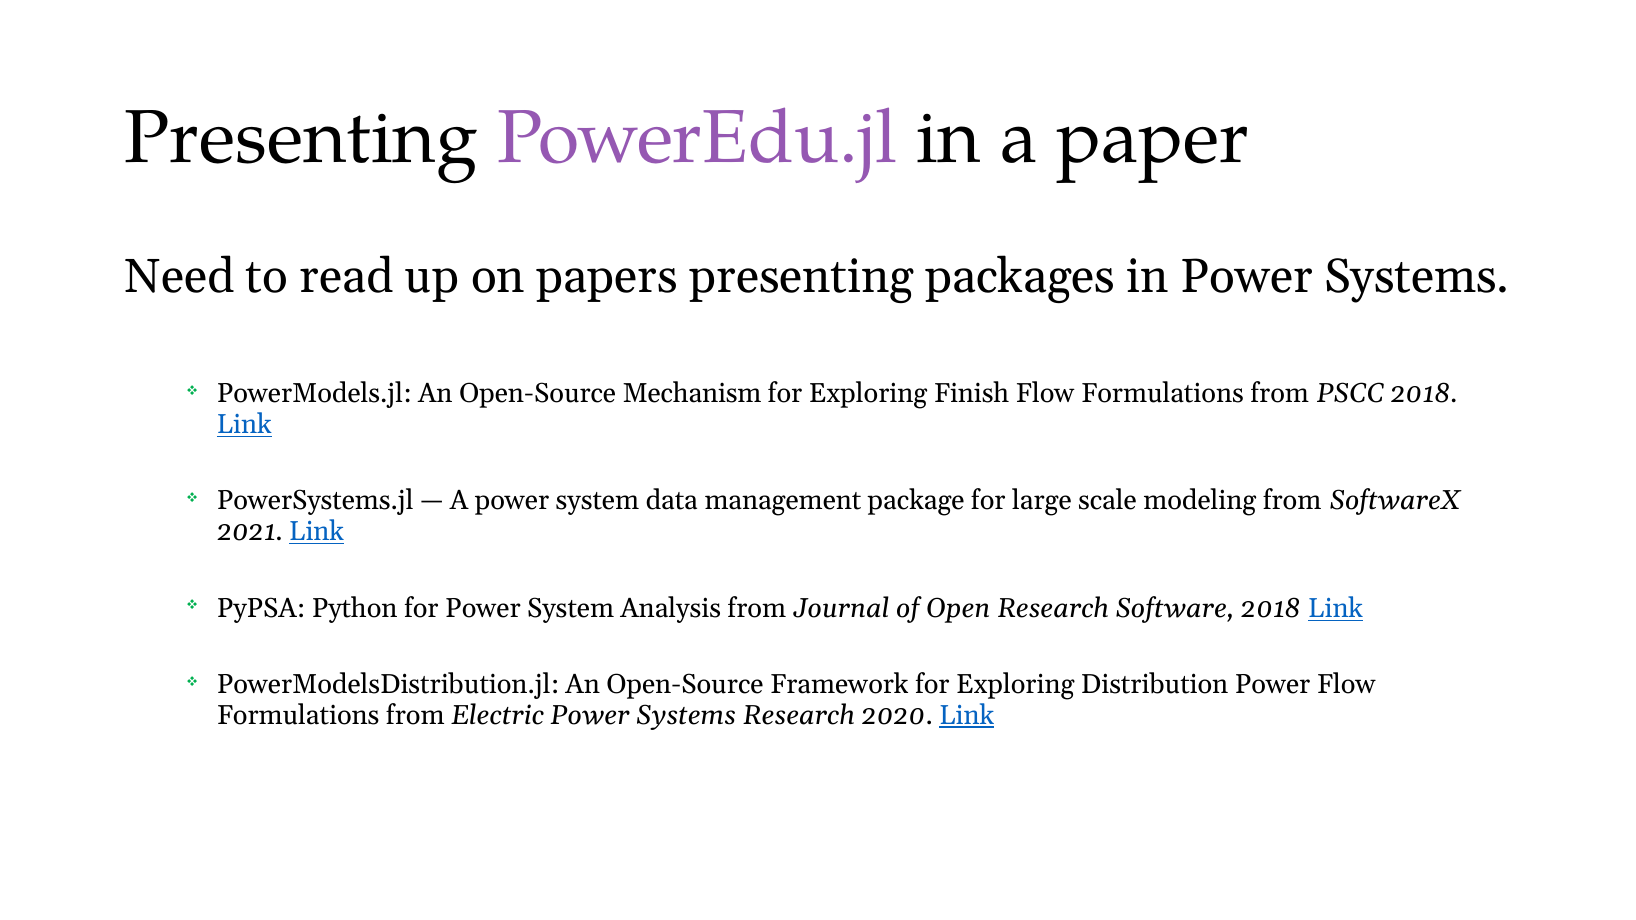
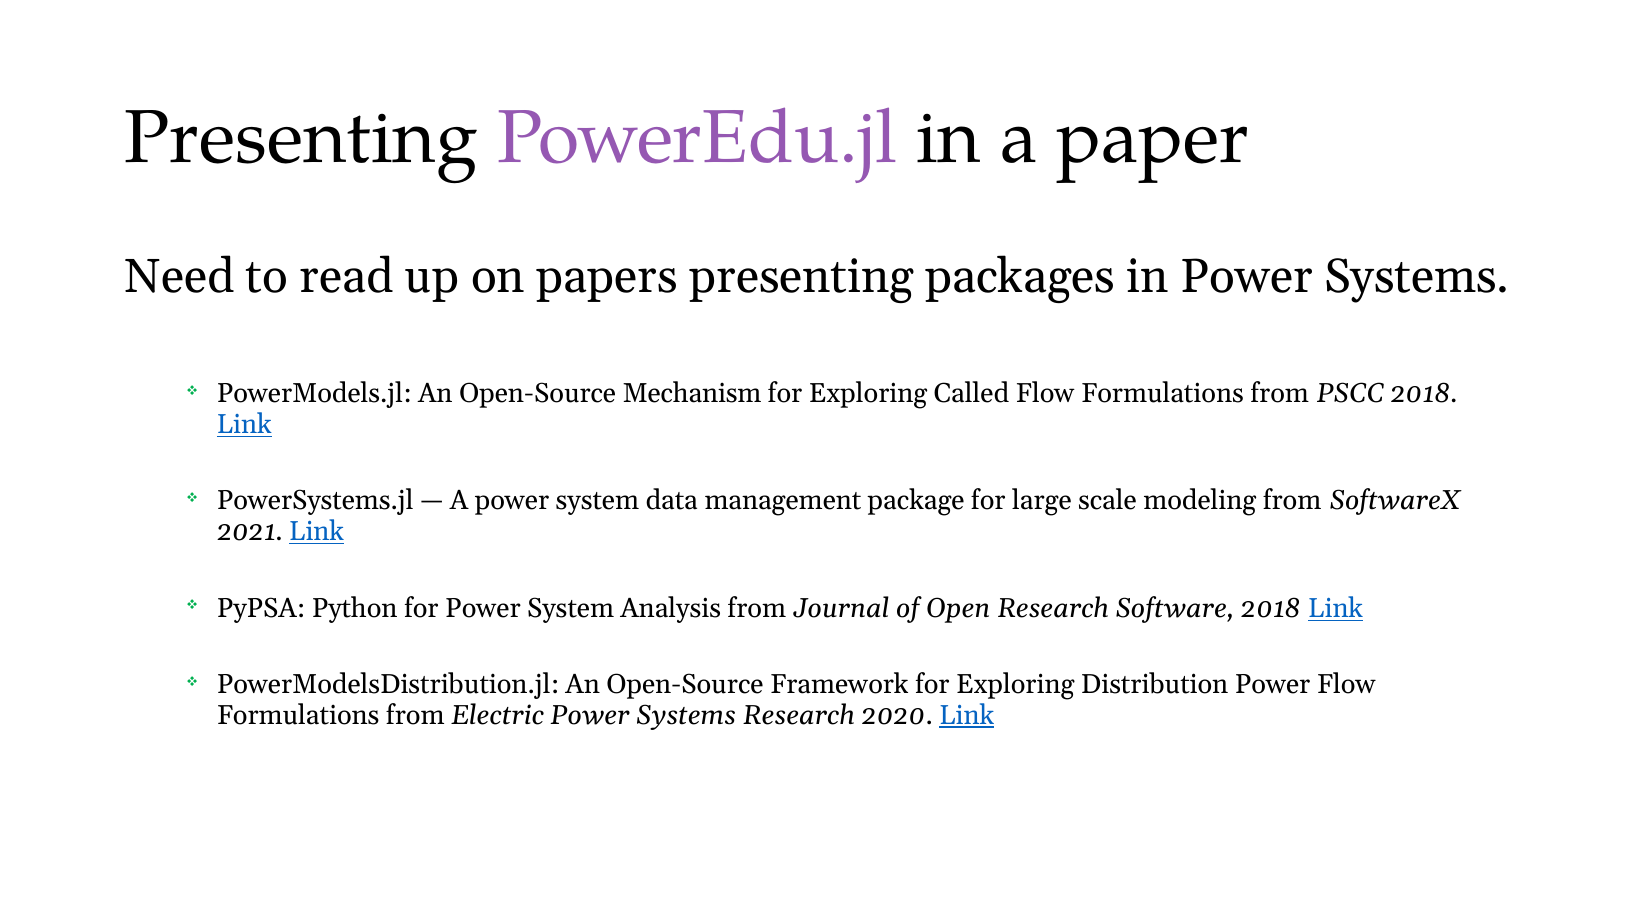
Finish: Finish -> Called
